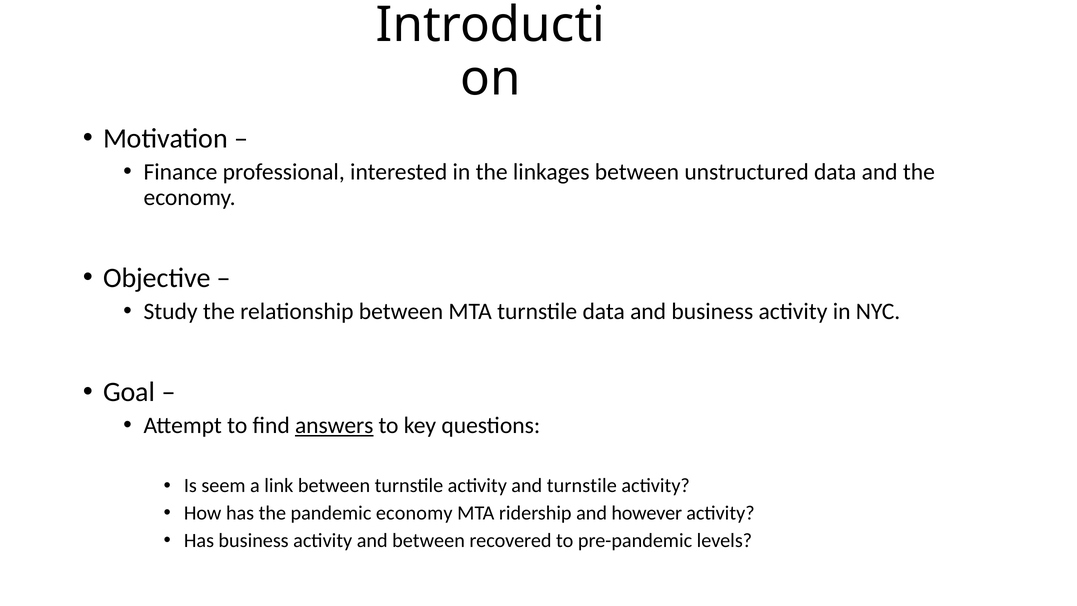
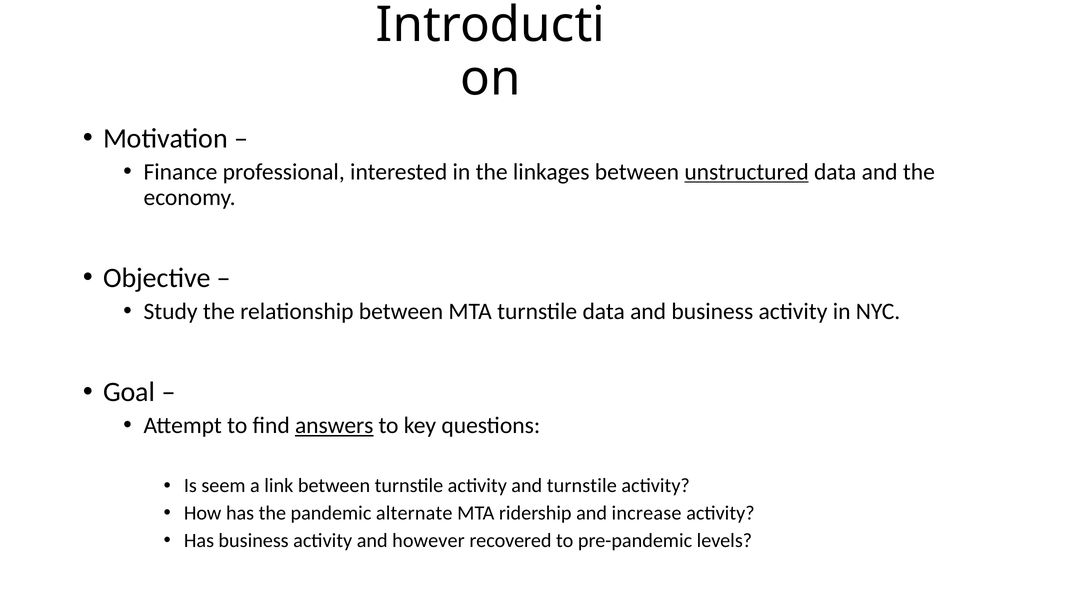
unstructured underline: none -> present
pandemic economy: economy -> alternate
however: however -> increase
and between: between -> however
